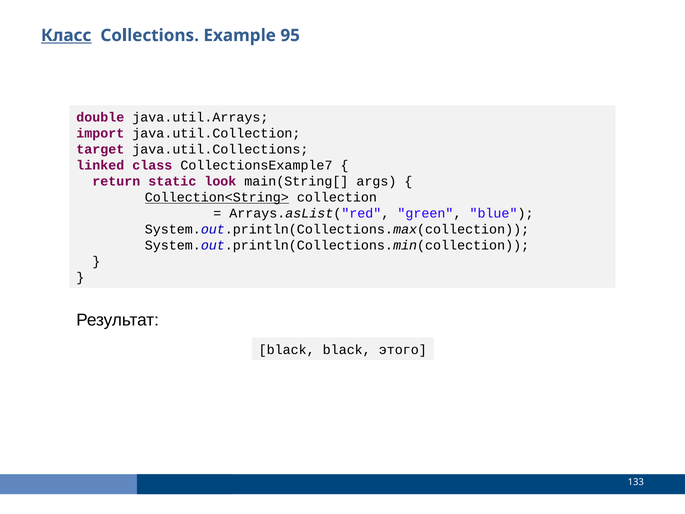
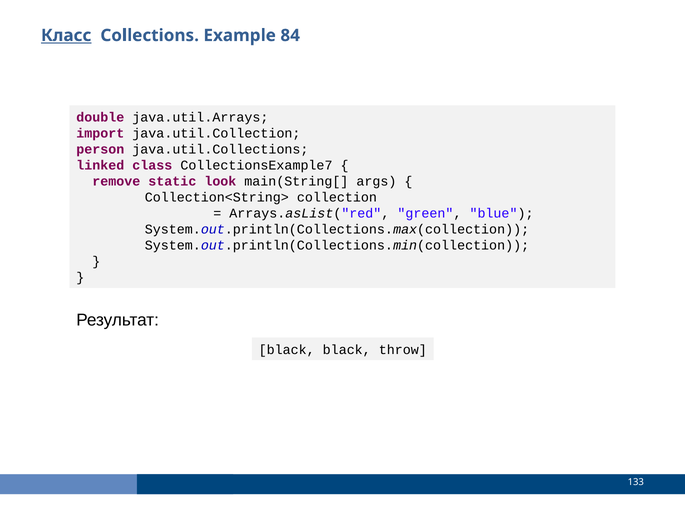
95: 95 -> 84
target: target -> person
return: return -> remove
Collection<String> underline: present -> none
этого: этого -> throw
